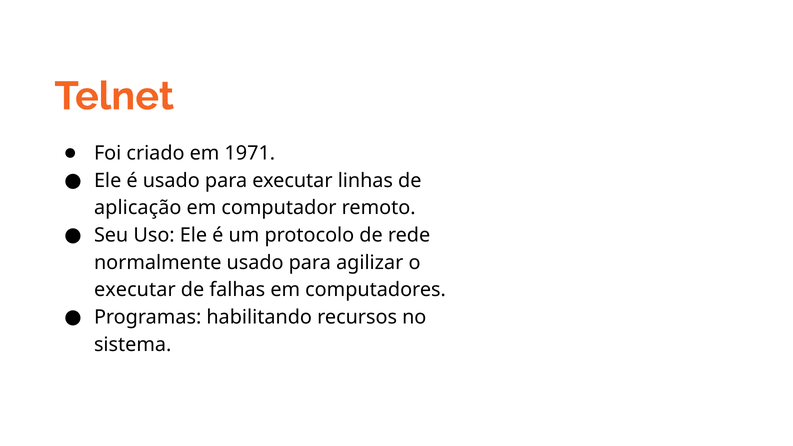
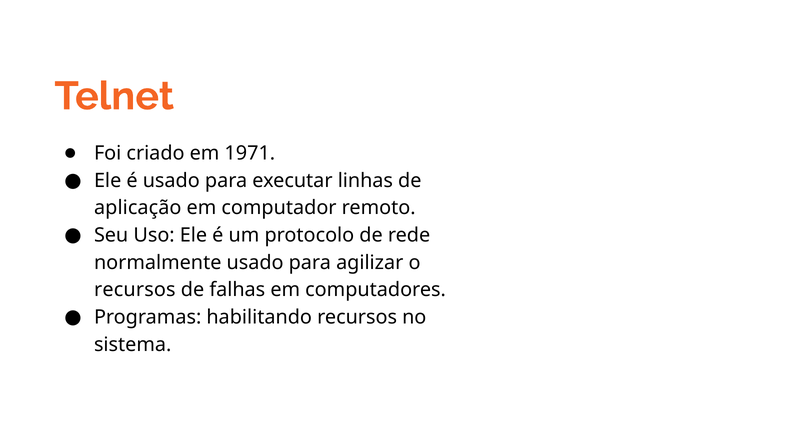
executar at (135, 290): executar -> recursos
